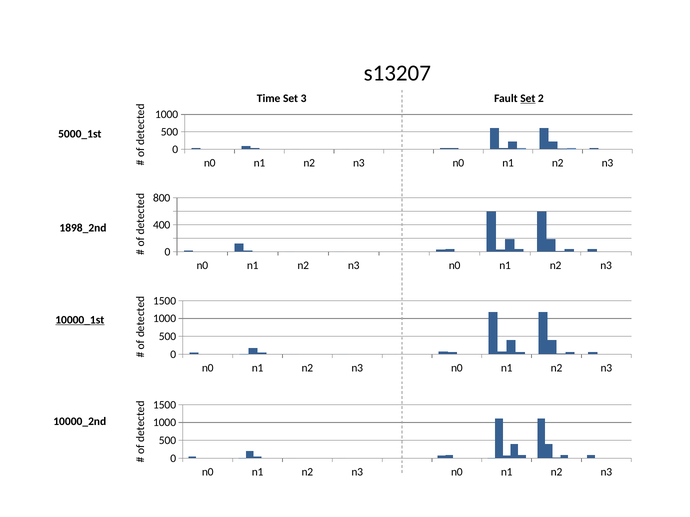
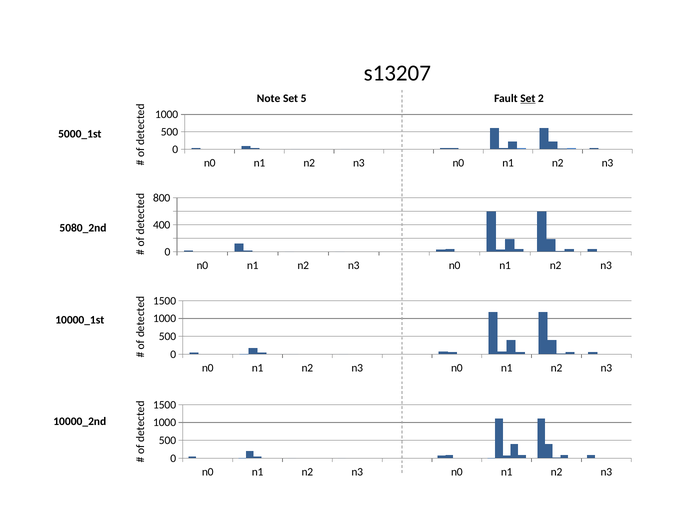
Time: Time -> Note
3: 3 -> 5
1898_2nd: 1898_2nd -> 5080_2nd
10000_1st underline: present -> none
